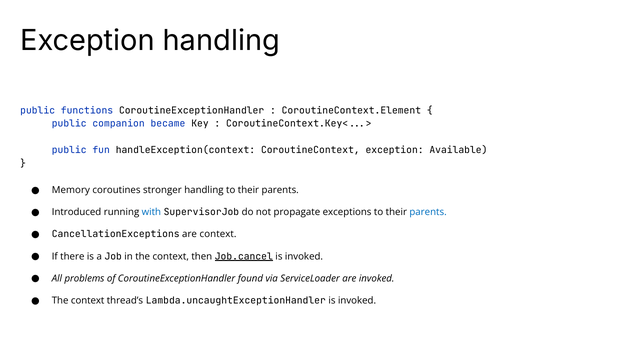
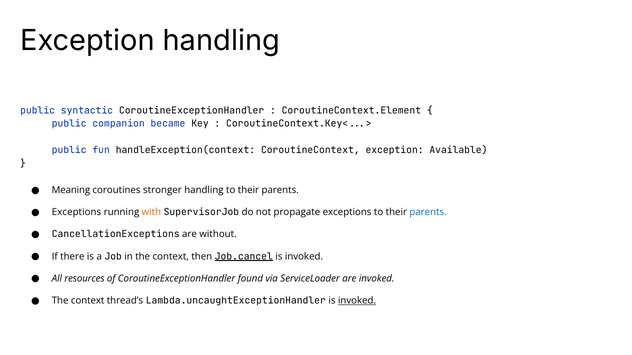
functions: functions -> syntactic
Memory: Memory -> Meaning
Introduced at (77, 213): Introduced -> Exceptions
with colour: blue -> orange
are context: context -> without
problems: problems -> resources
invoked at (357, 301) underline: none -> present
